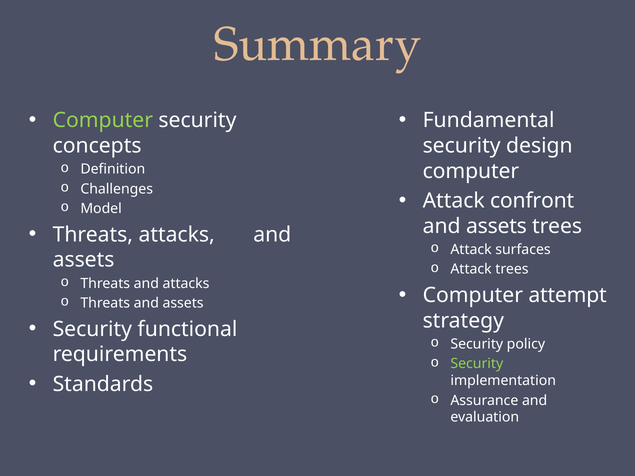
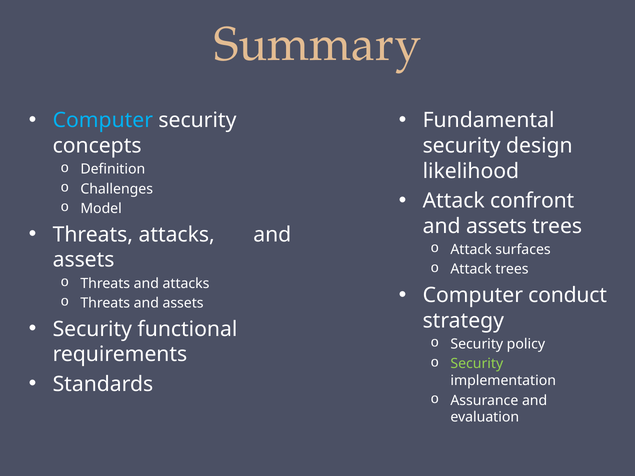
Computer at (103, 120) colour: light green -> light blue
computer at (471, 171): computer -> likelihood
attempt: attempt -> conduct
